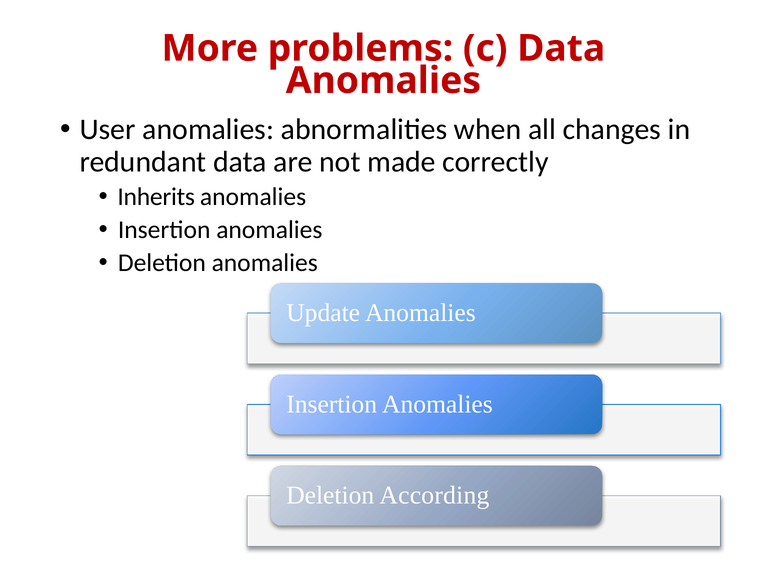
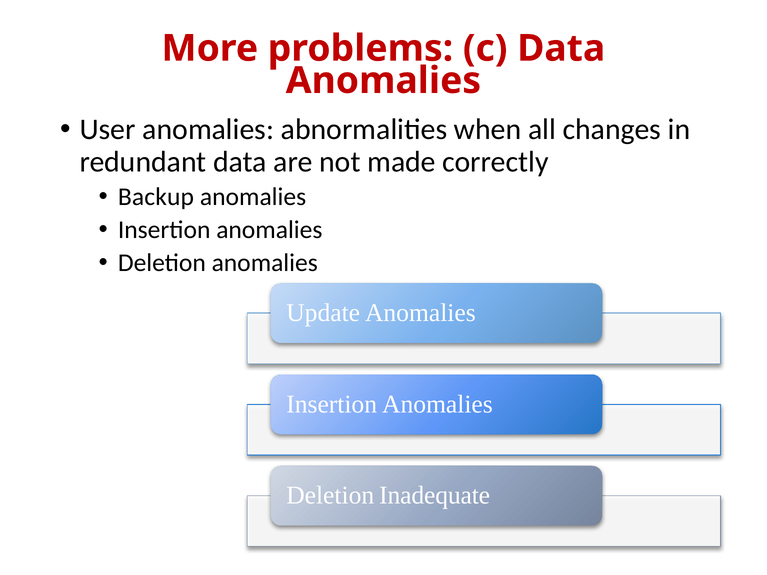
Inherits: Inherits -> Backup
According: According -> Inadequate
